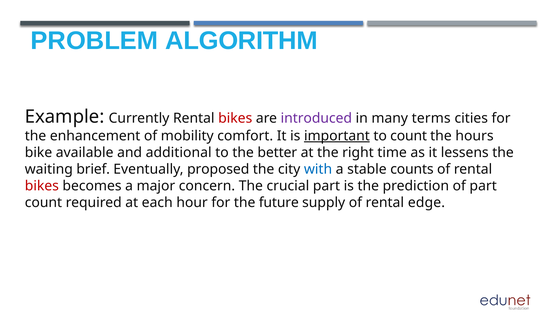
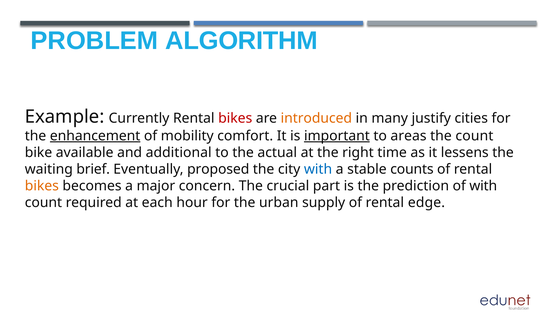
introduced colour: purple -> orange
terms: terms -> justify
enhancement underline: none -> present
to count: count -> areas
the hours: hours -> count
better: better -> actual
bikes at (42, 186) colour: red -> orange
of part: part -> with
future: future -> urban
